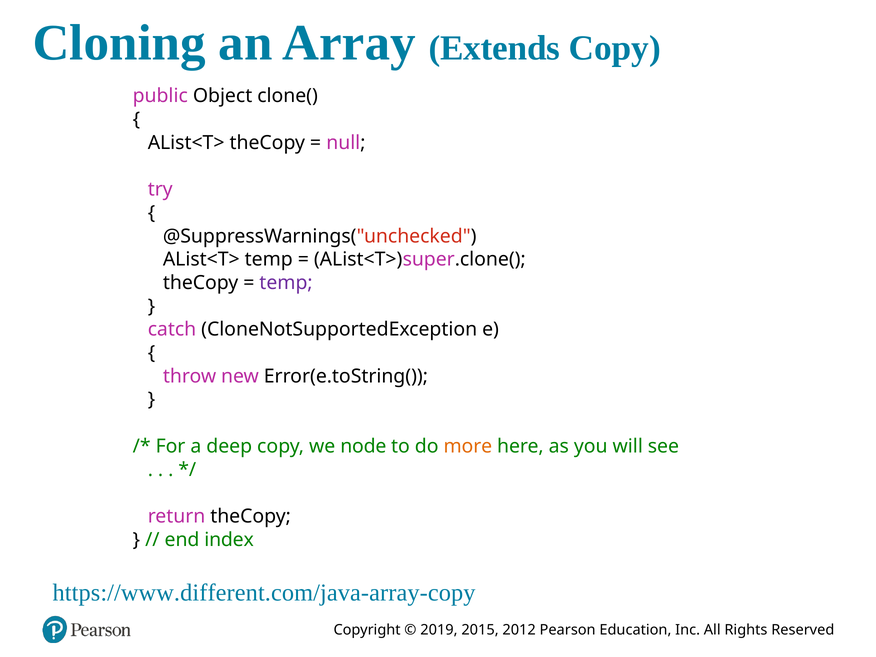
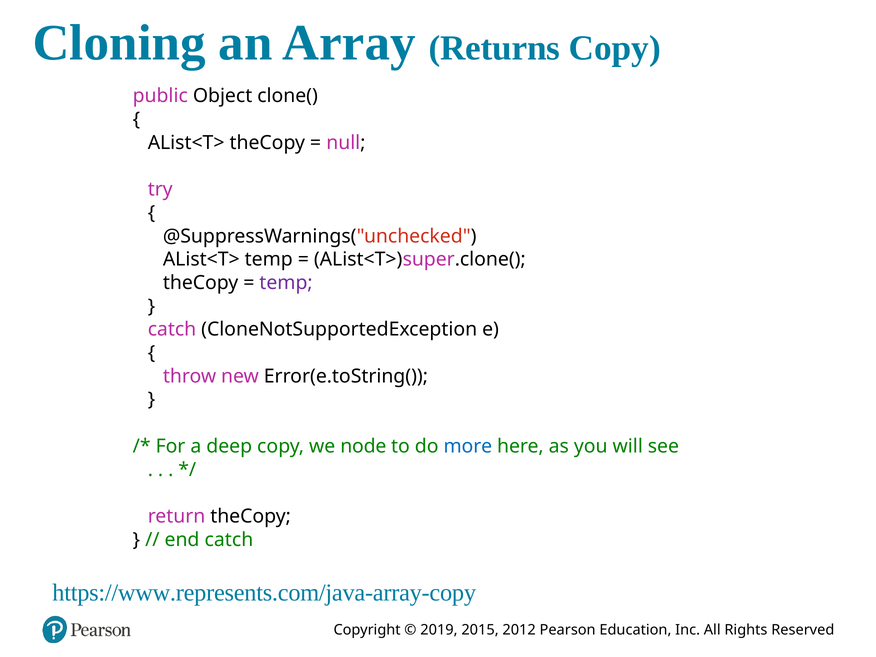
Extends: Extends -> Returns
more colour: orange -> blue
end index: index -> catch
https://www.different.com/java-array-copy: https://www.different.com/java-array-copy -> https://www.represents.com/java-array-copy
